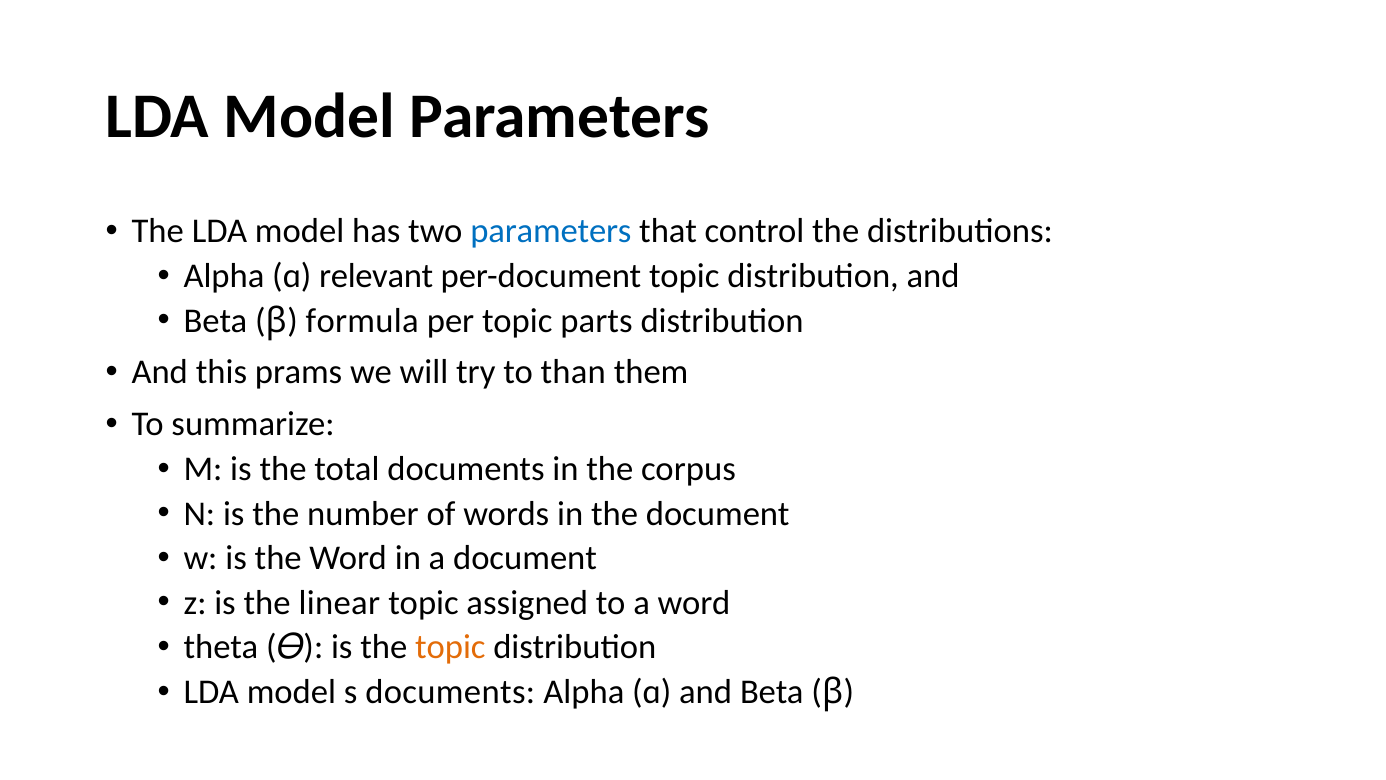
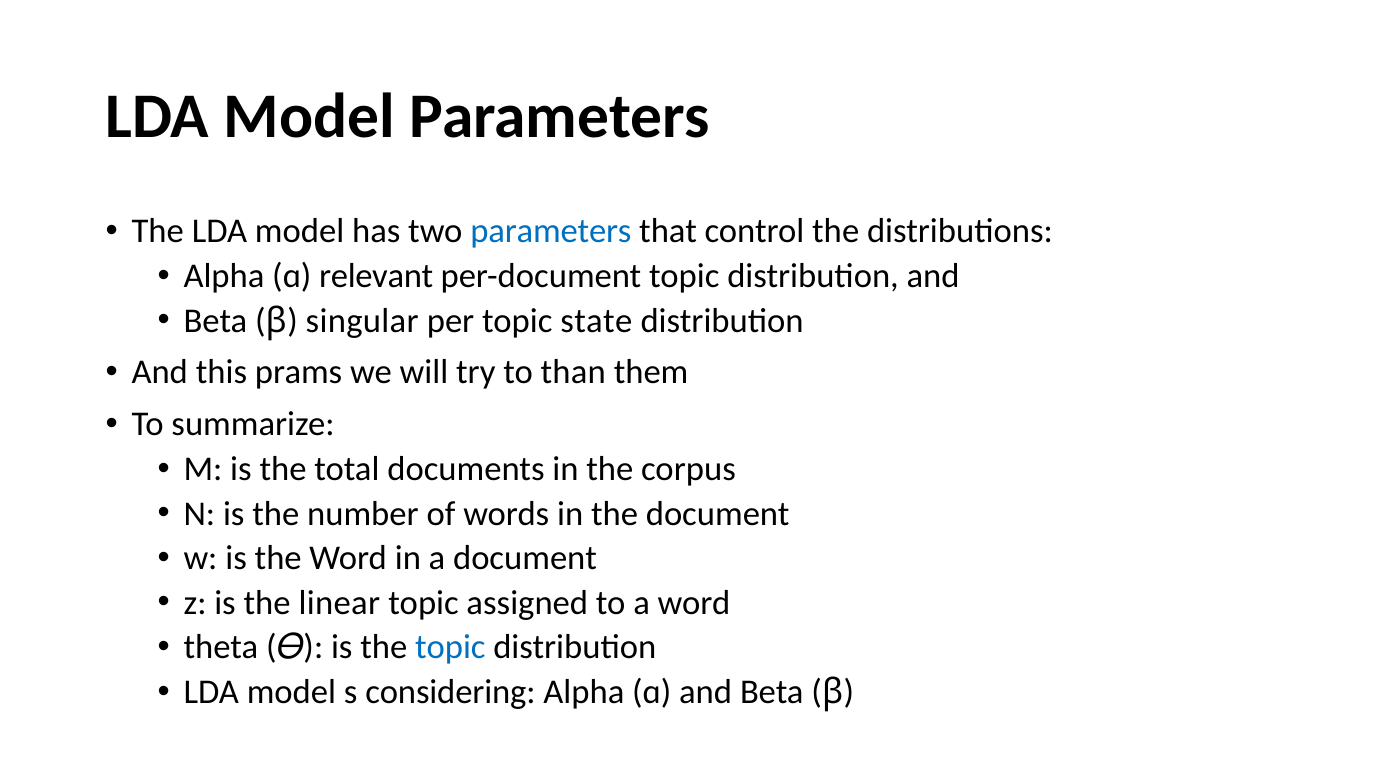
formula: formula -> singular
parts: parts -> state
topic at (450, 647) colour: orange -> blue
s documents: documents -> considering
